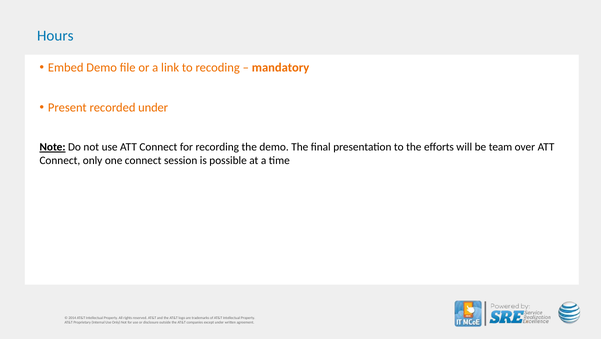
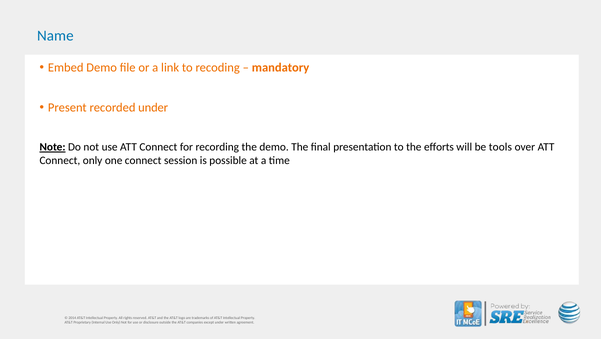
Hours: Hours -> Name
team: team -> tools
